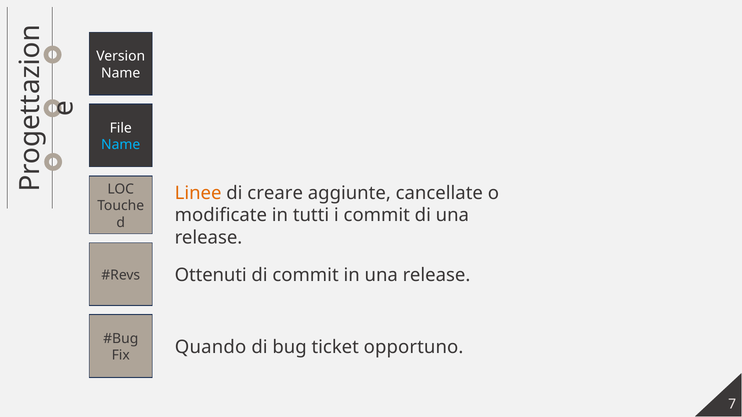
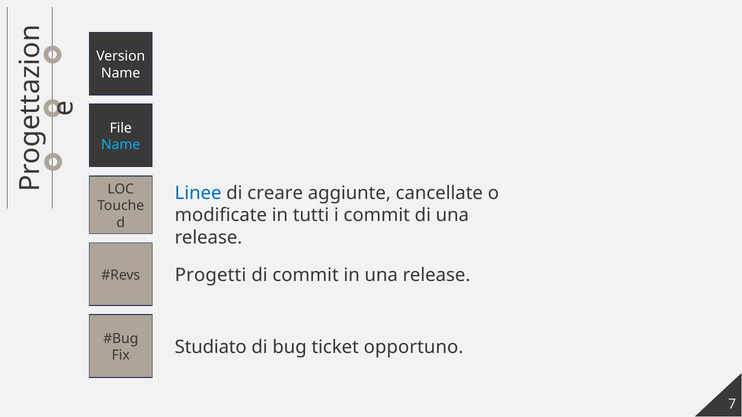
Linee colour: orange -> blue
Ottenuti: Ottenuti -> Progetti
Quando: Quando -> Studiato
